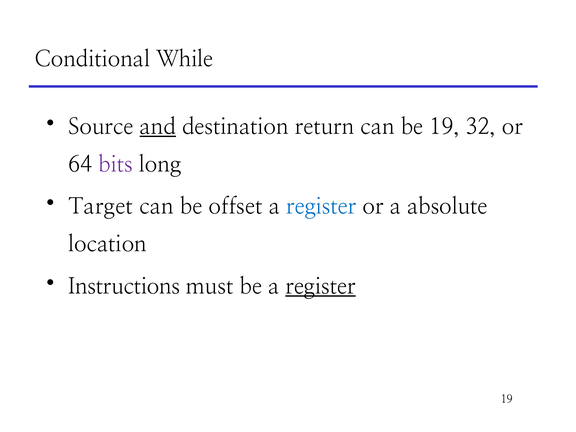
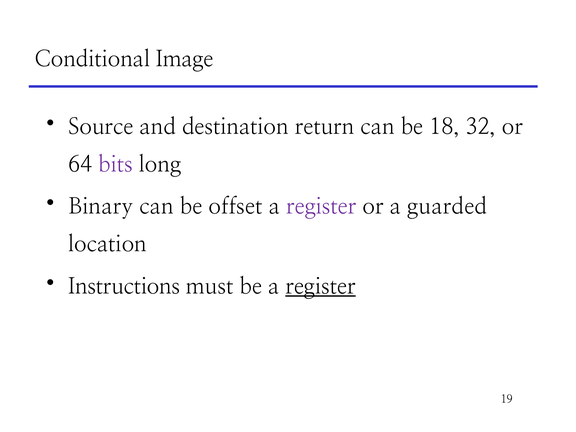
While: While -> Image
and underline: present -> none
be 19: 19 -> 18
Target: Target -> Binary
register at (321, 207) colour: blue -> purple
absolute: absolute -> guarded
